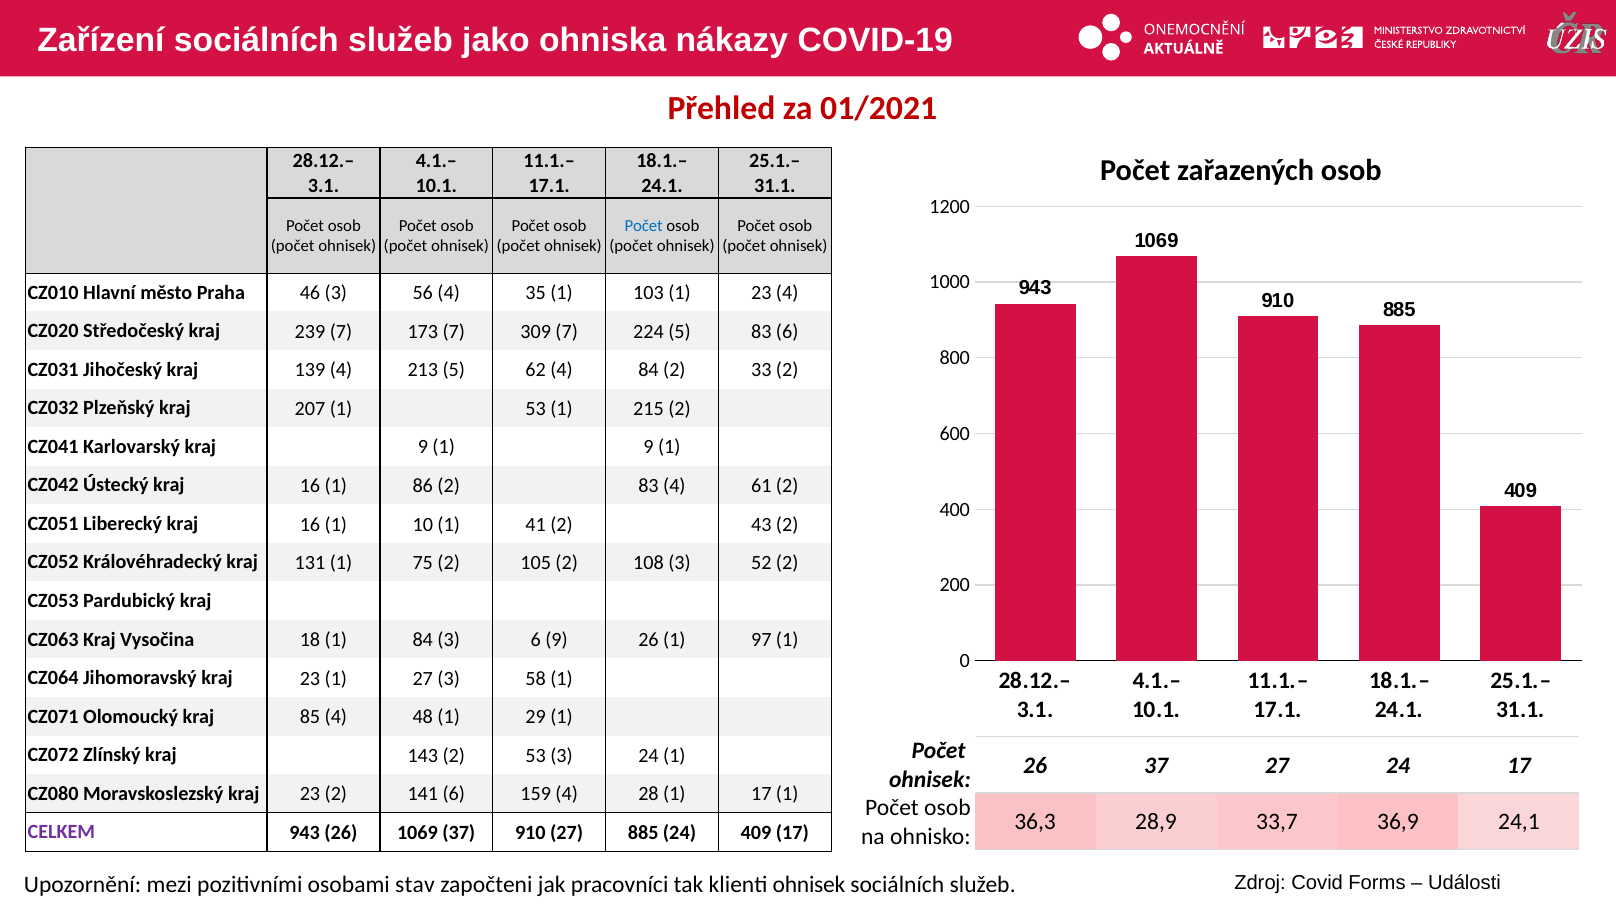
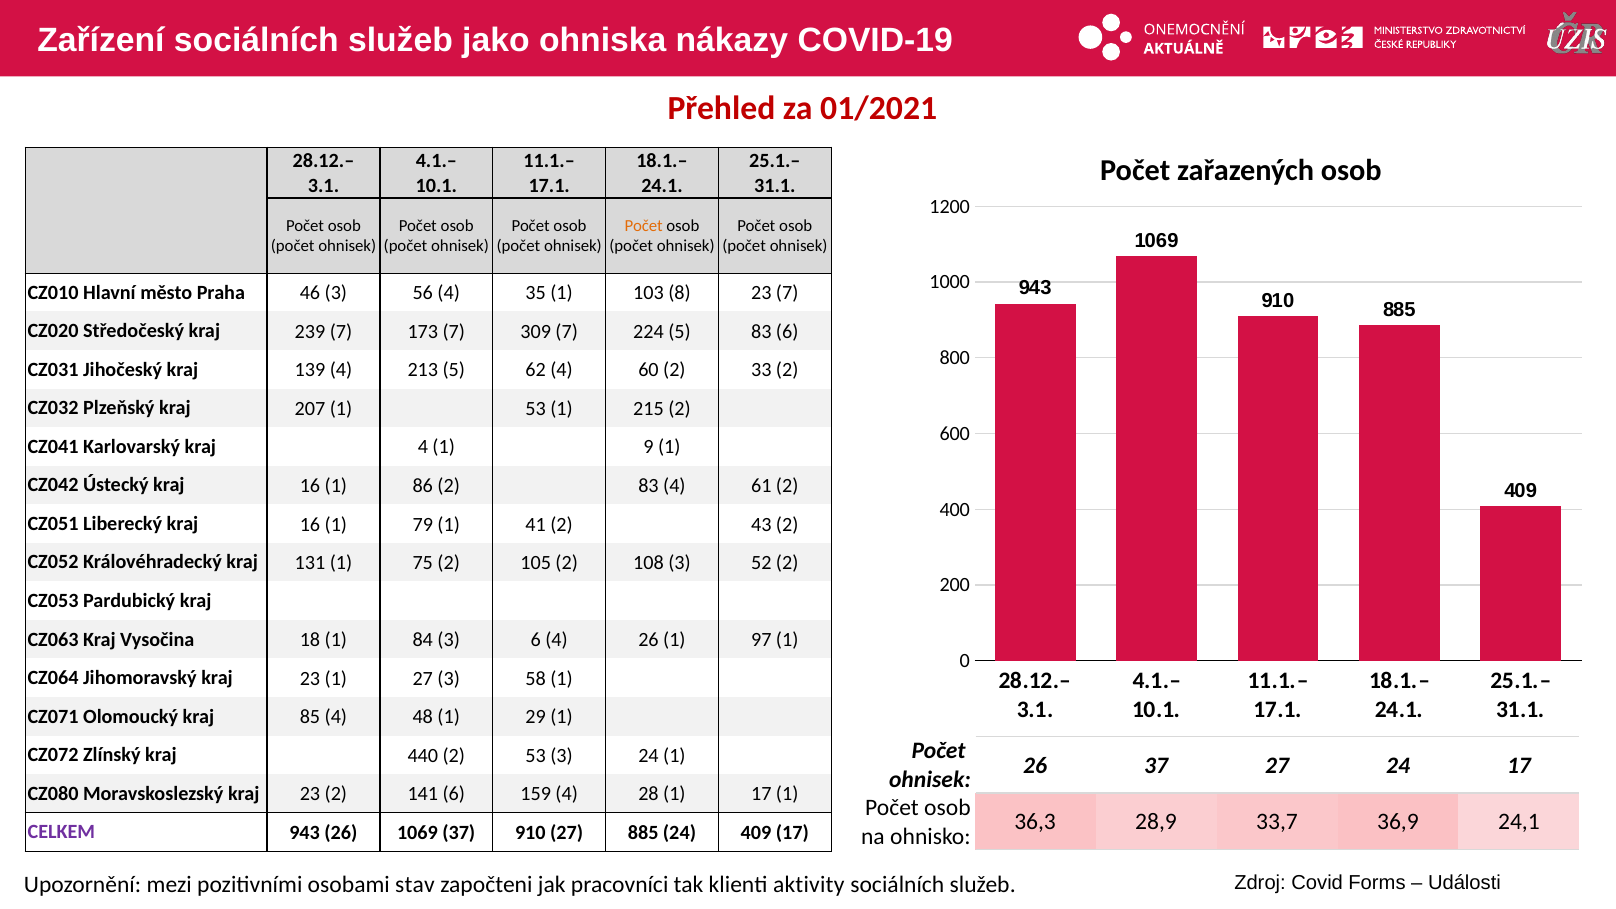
Počet at (644, 226) colour: blue -> orange
103 1: 1 -> 8
23 4: 4 -> 7
4 84: 84 -> 60
kraj 9: 9 -> 4
10: 10 -> 79
6 9: 9 -> 4
143: 143 -> 440
klienti ohnisek: ohnisek -> aktivity
